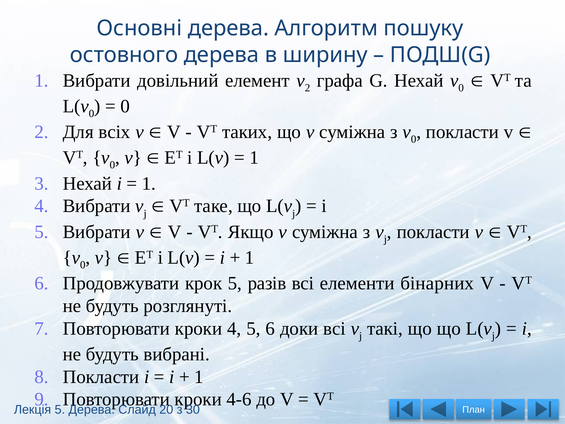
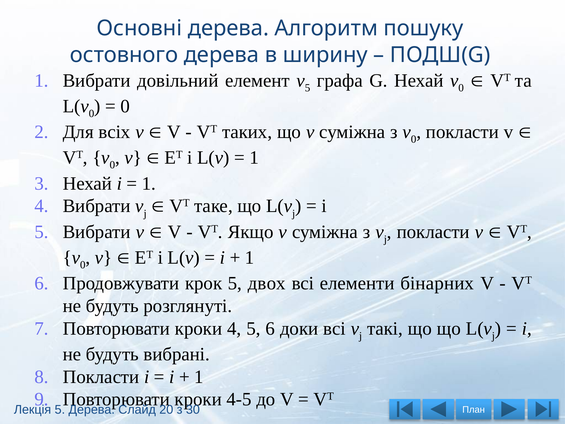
v 2: 2 -> 5
разів: разів -> двох
4-6: 4-6 -> 4-5
